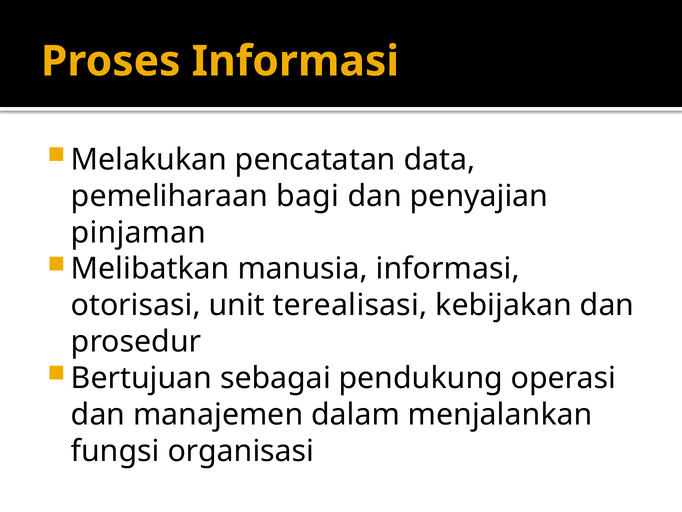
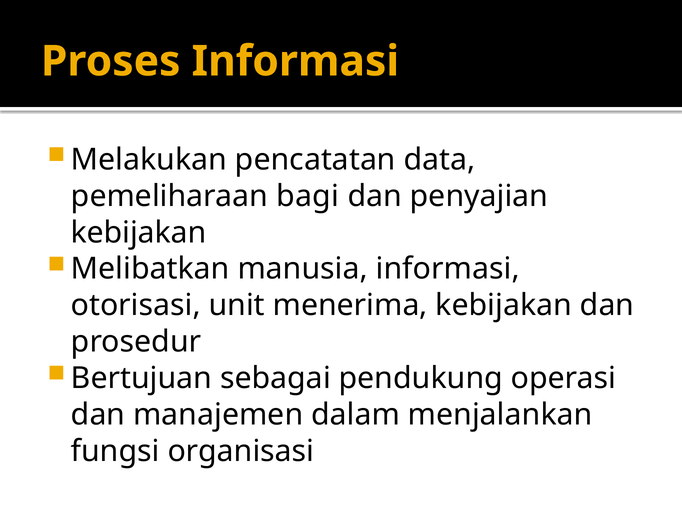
pinjaman at (138, 232): pinjaman -> kebijakan
terealisasi: terealisasi -> menerima
